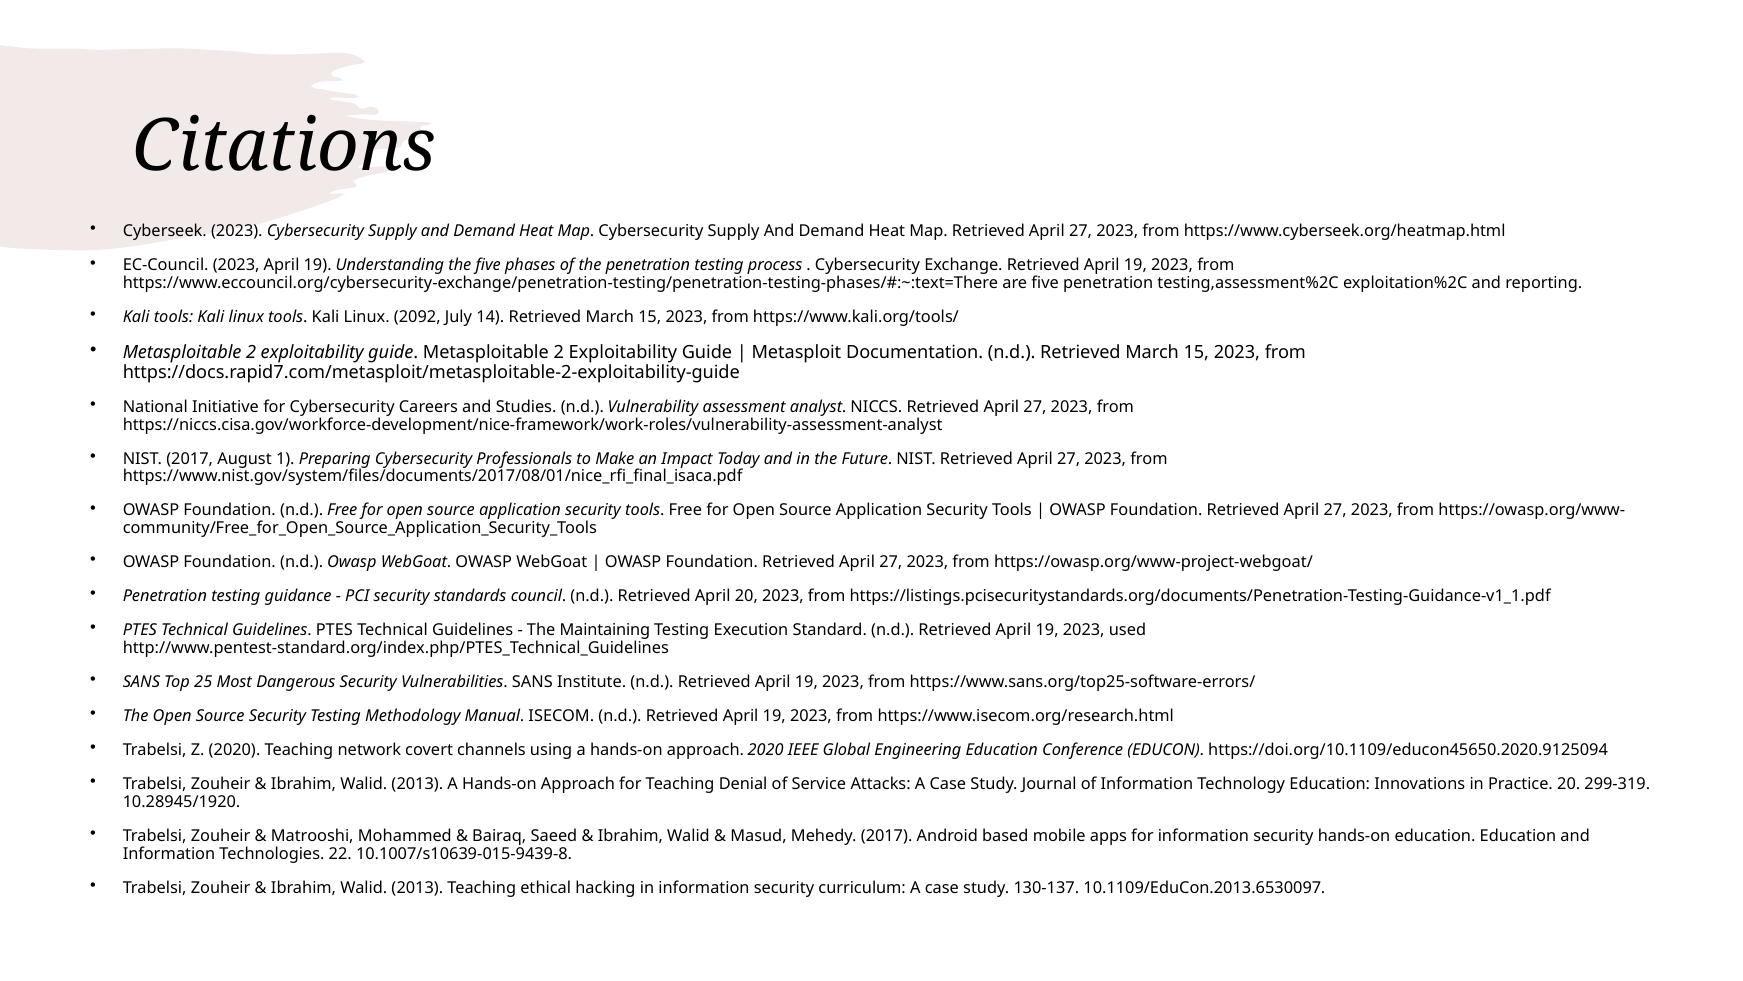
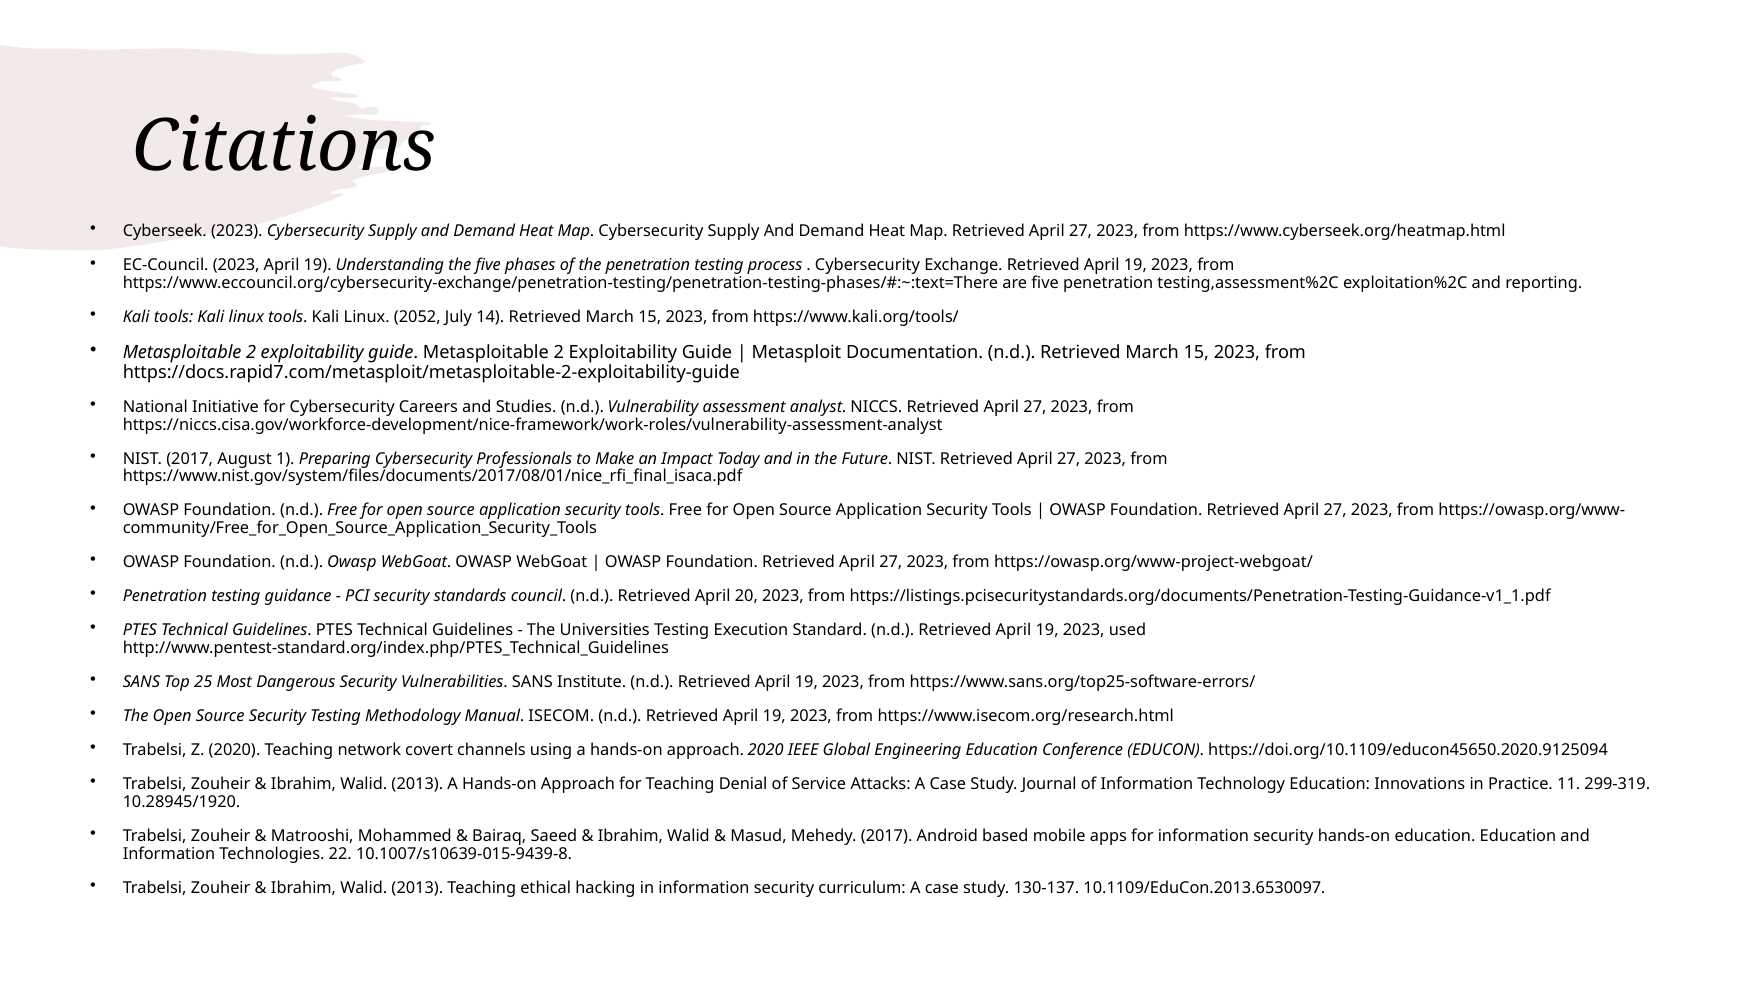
2092: 2092 -> 2052
Maintaining: Maintaining -> Universities
Practice 20: 20 -> 11
